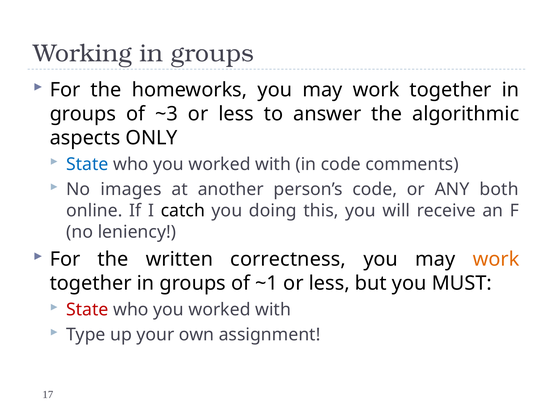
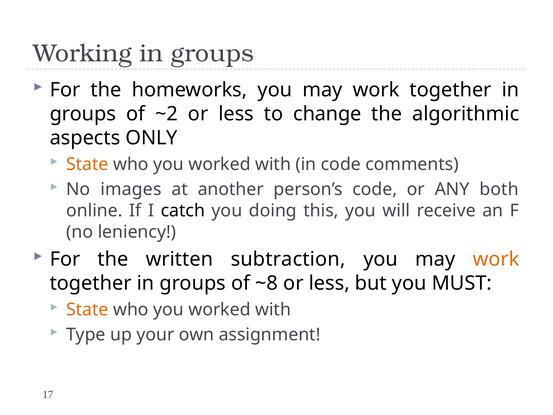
~3: ~3 -> ~2
answer: answer -> change
State at (87, 164) colour: blue -> orange
correctness: correctness -> subtraction
~1: ~1 -> ~8
State at (87, 310) colour: red -> orange
